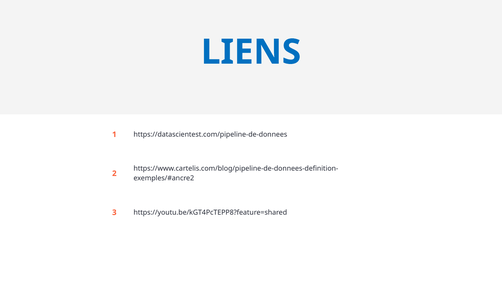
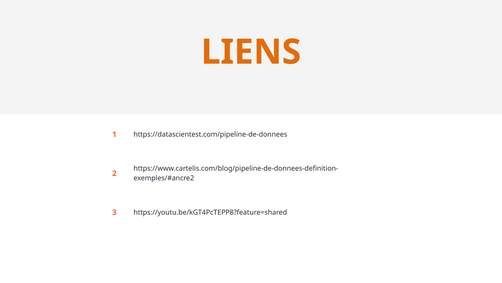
LIENS colour: blue -> orange
